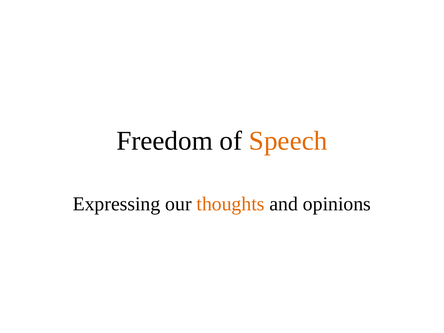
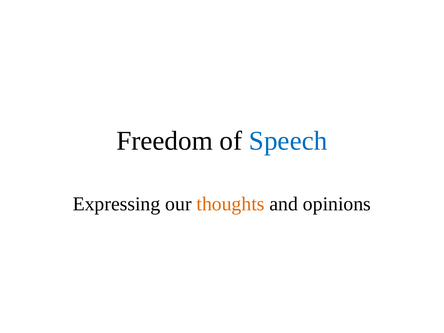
Speech colour: orange -> blue
